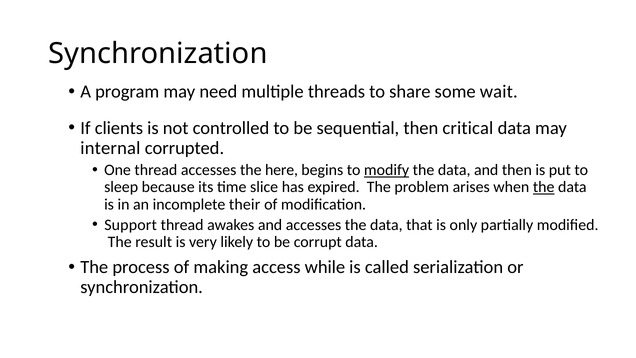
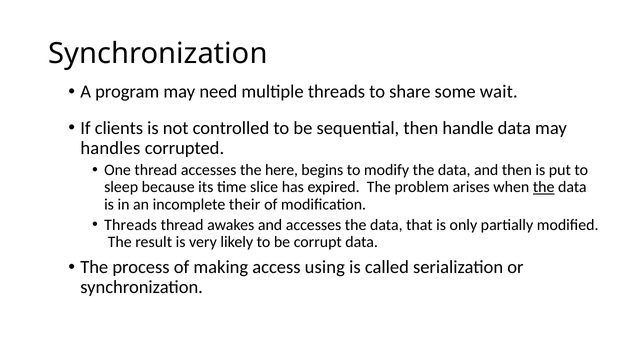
critical: critical -> handle
internal: internal -> handles
modify underline: present -> none
Support at (131, 225): Support -> Threads
while: while -> using
